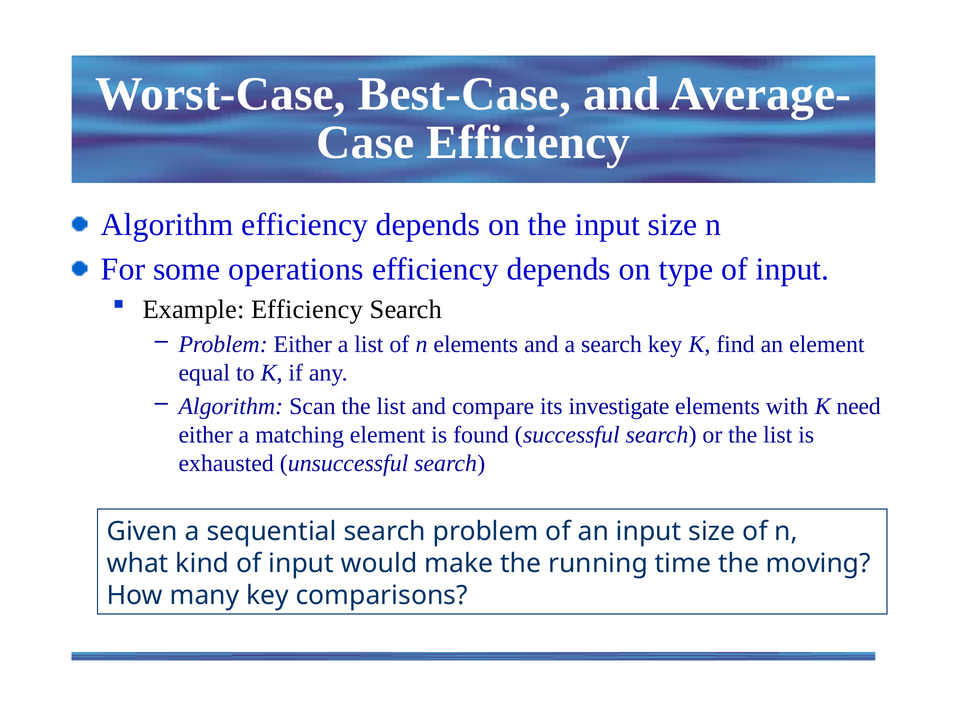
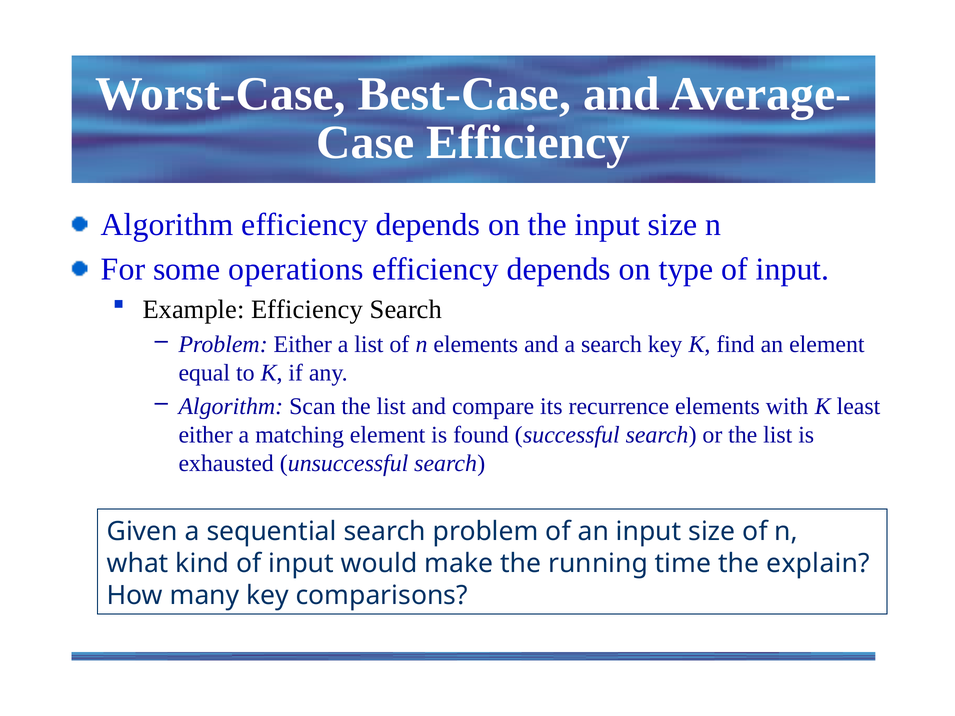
investigate: investigate -> recurrence
need: need -> least
moving: moving -> explain
